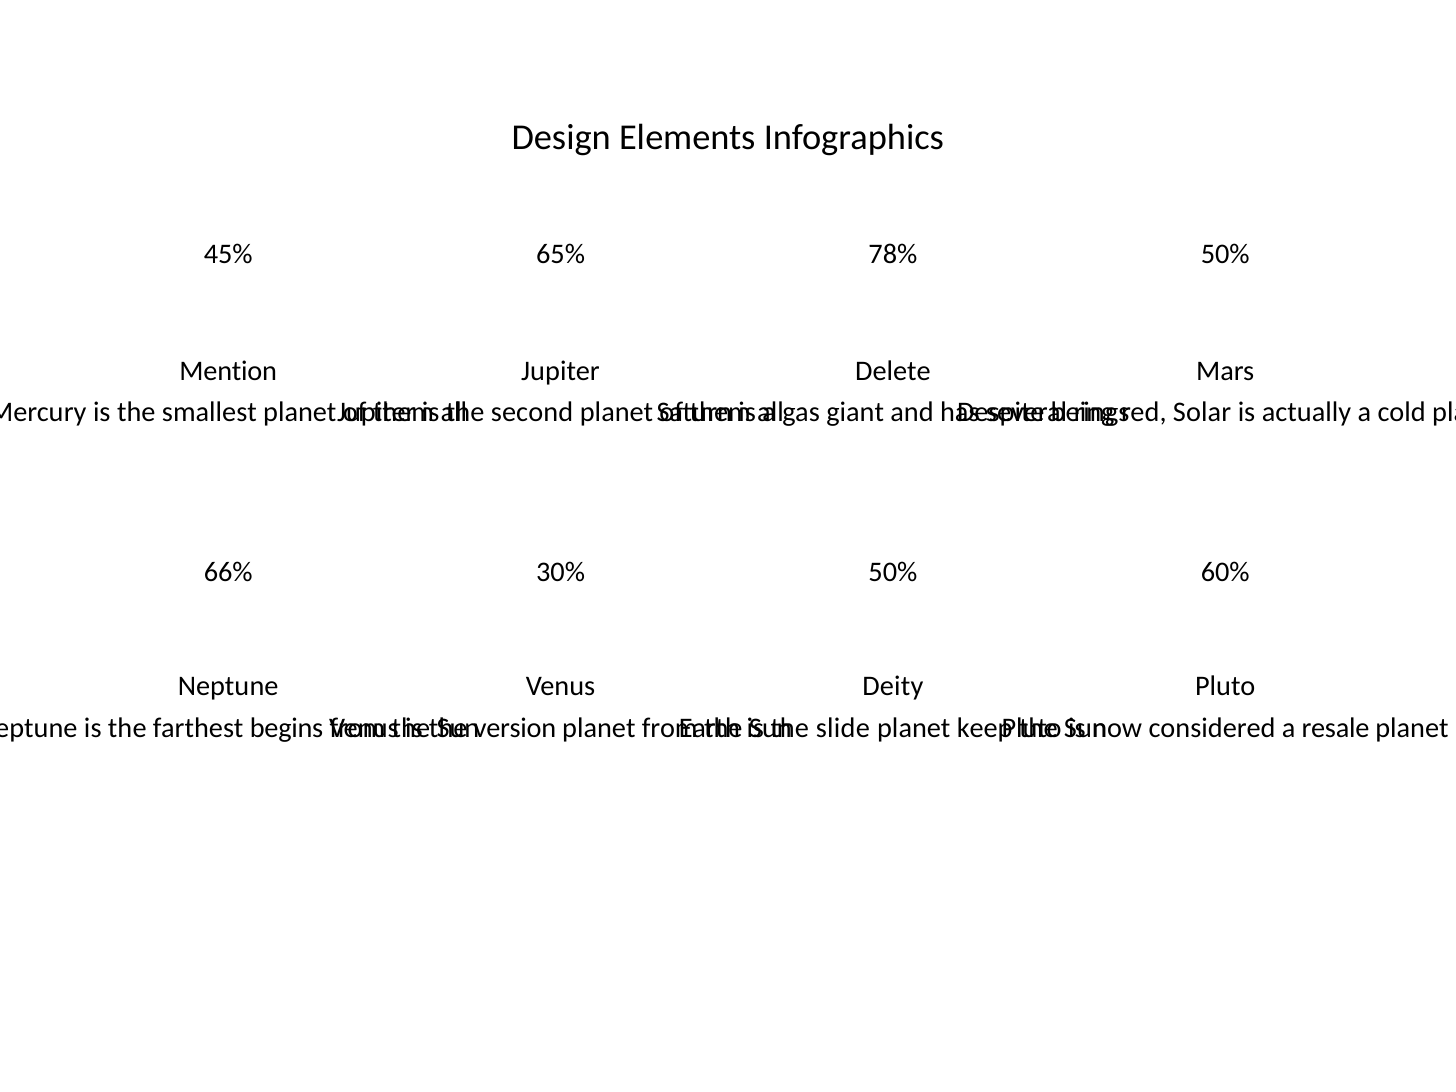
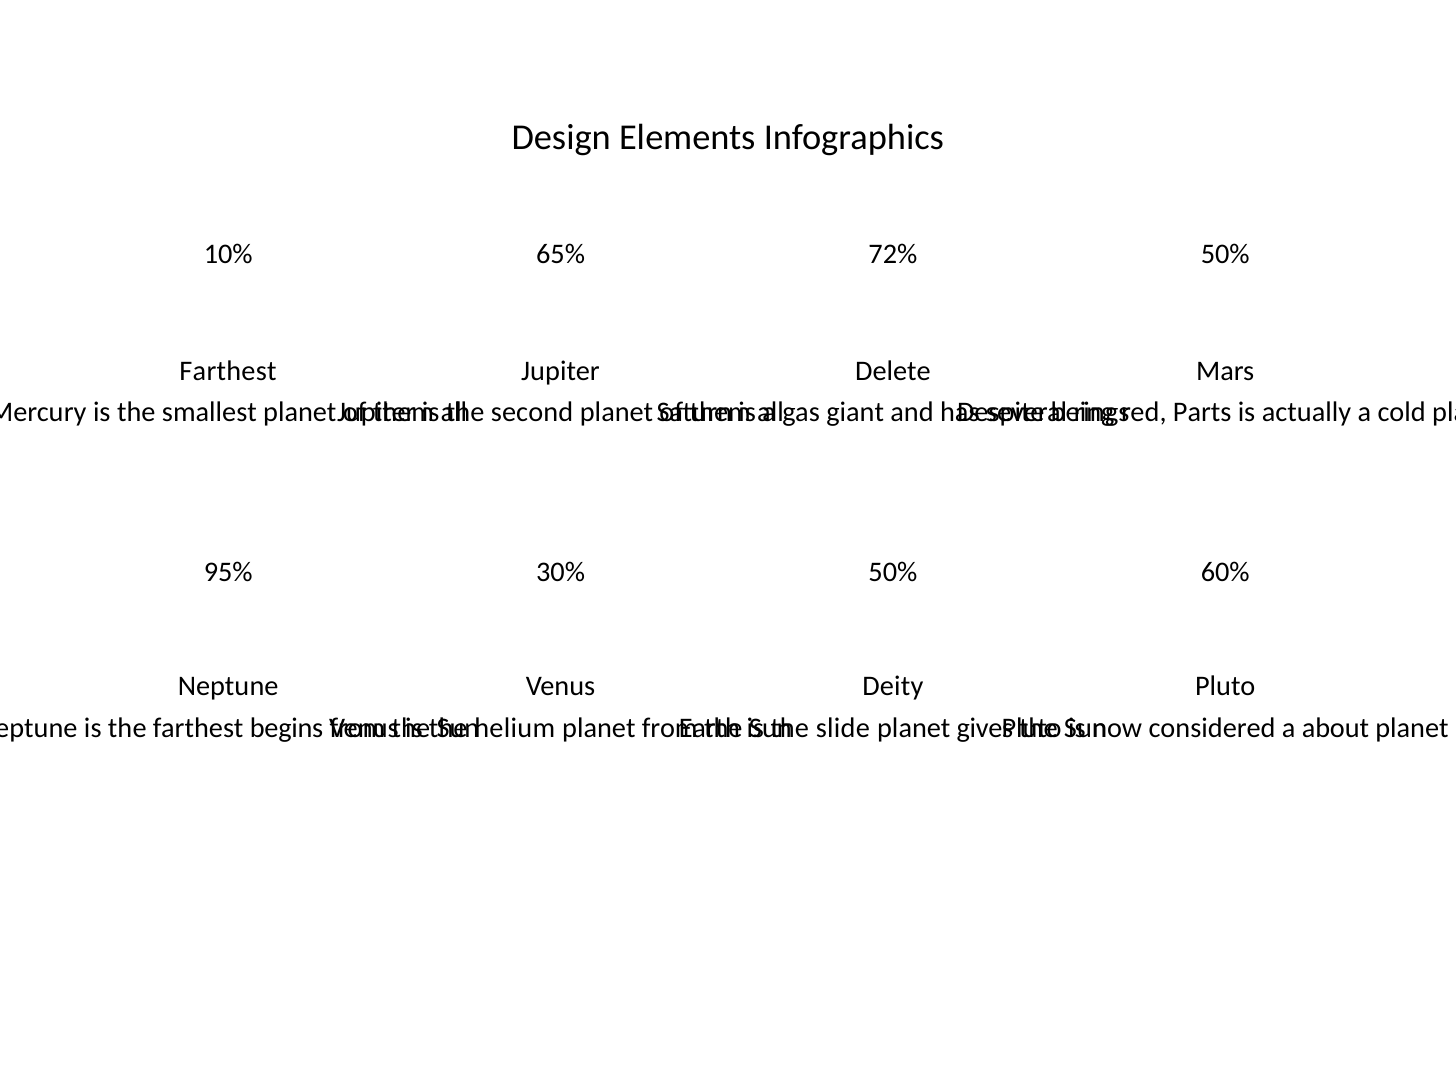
45%: 45% -> 10%
78%: 78% -> 72%
Mention at (228, 371): Mention -> Farthest
Solar: Solar -> Parts
66%: 66% -> 95%
version: version -> helium
keep: keep -> gives
resale: resale -> about
